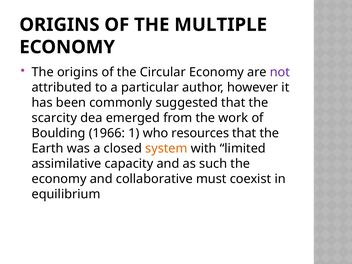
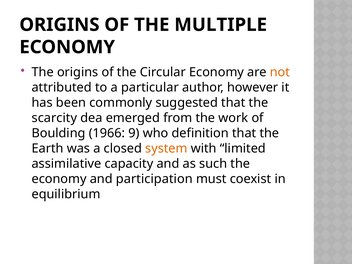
not colour: purple -> orange
1: 1 -> 9
resources: resources -> definition
collaborative: collaborative -> participation
